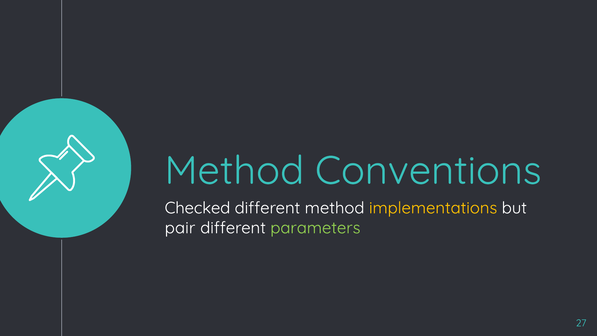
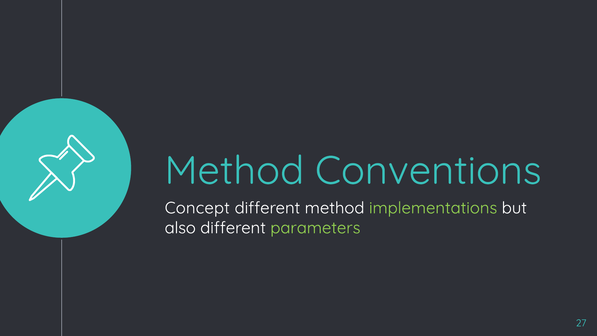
Checked: Checked -> Concept
implementations colour: yellow -> light green
pair: pair -> also
